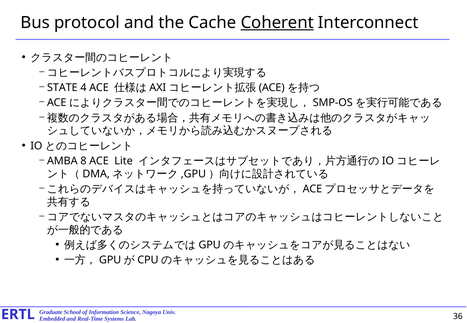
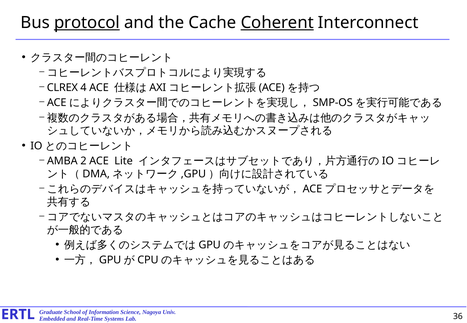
protocol underline: none -> present
STATE: STATE -> CLREX
8: 8 -> 2
